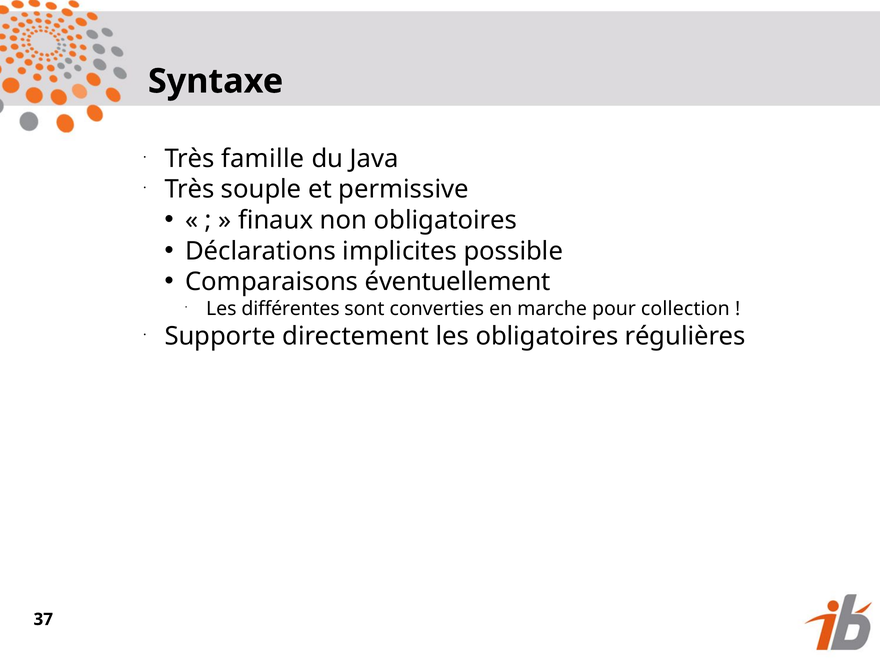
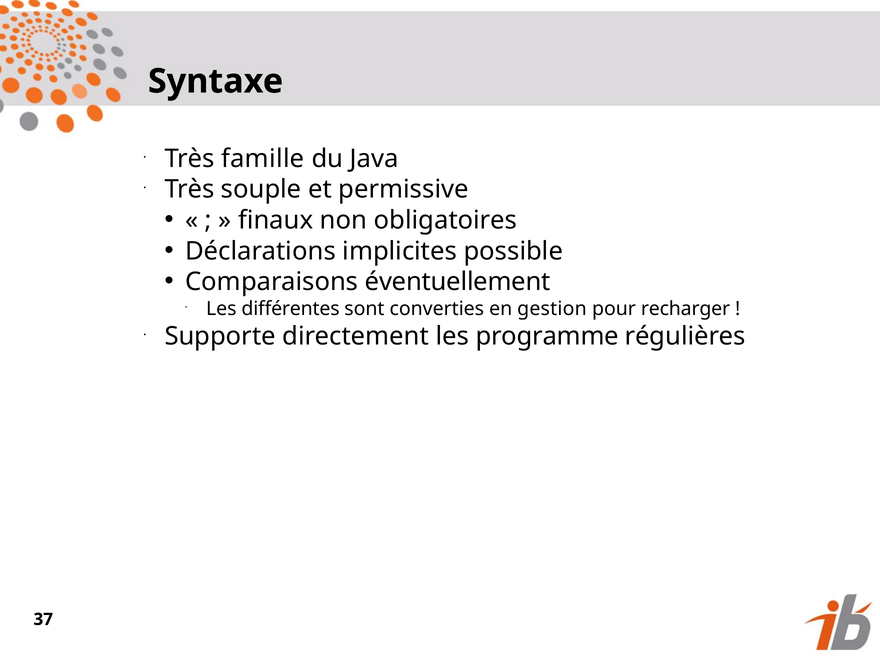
marche: marche -> gestion
collection: collection -> recharger
les obligatoires: obligatoires -> programme
